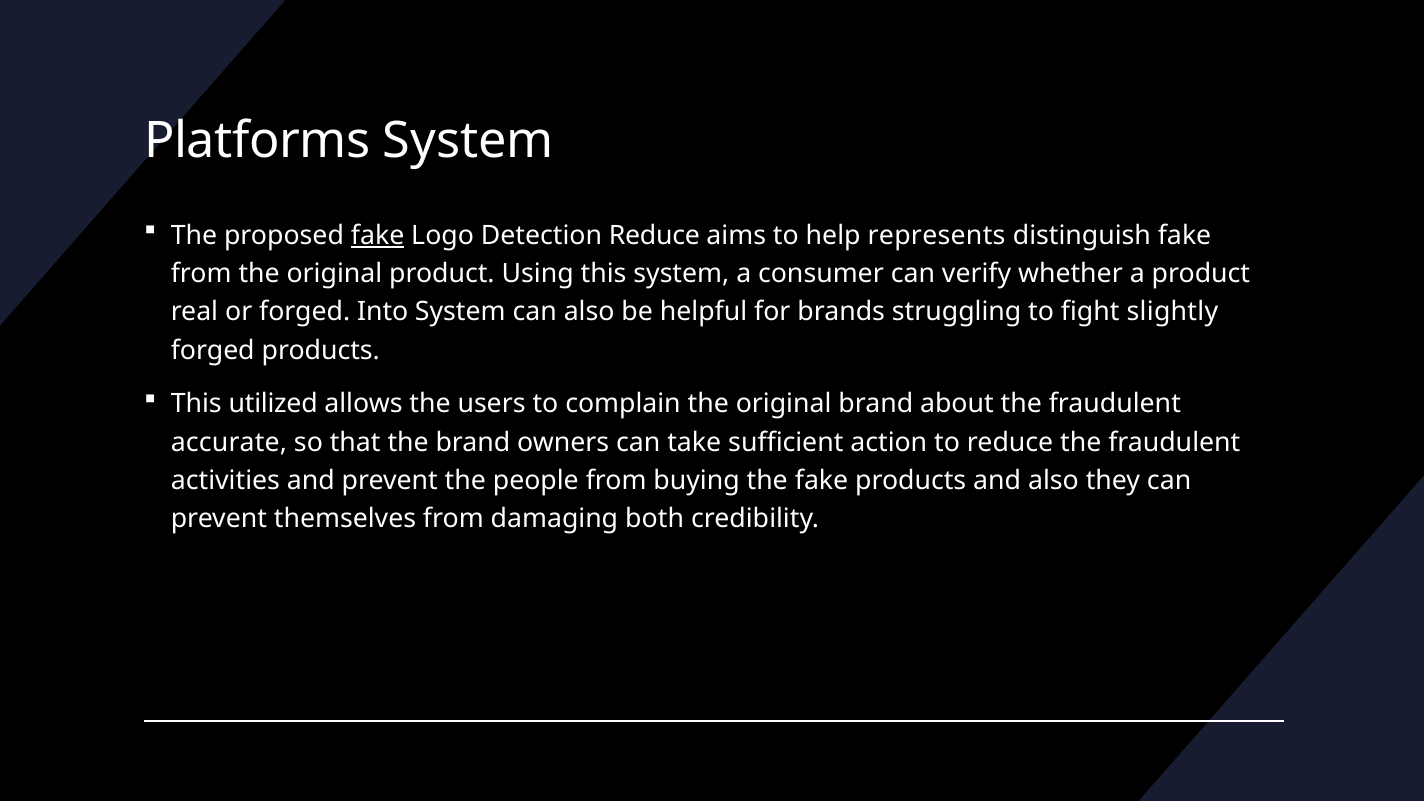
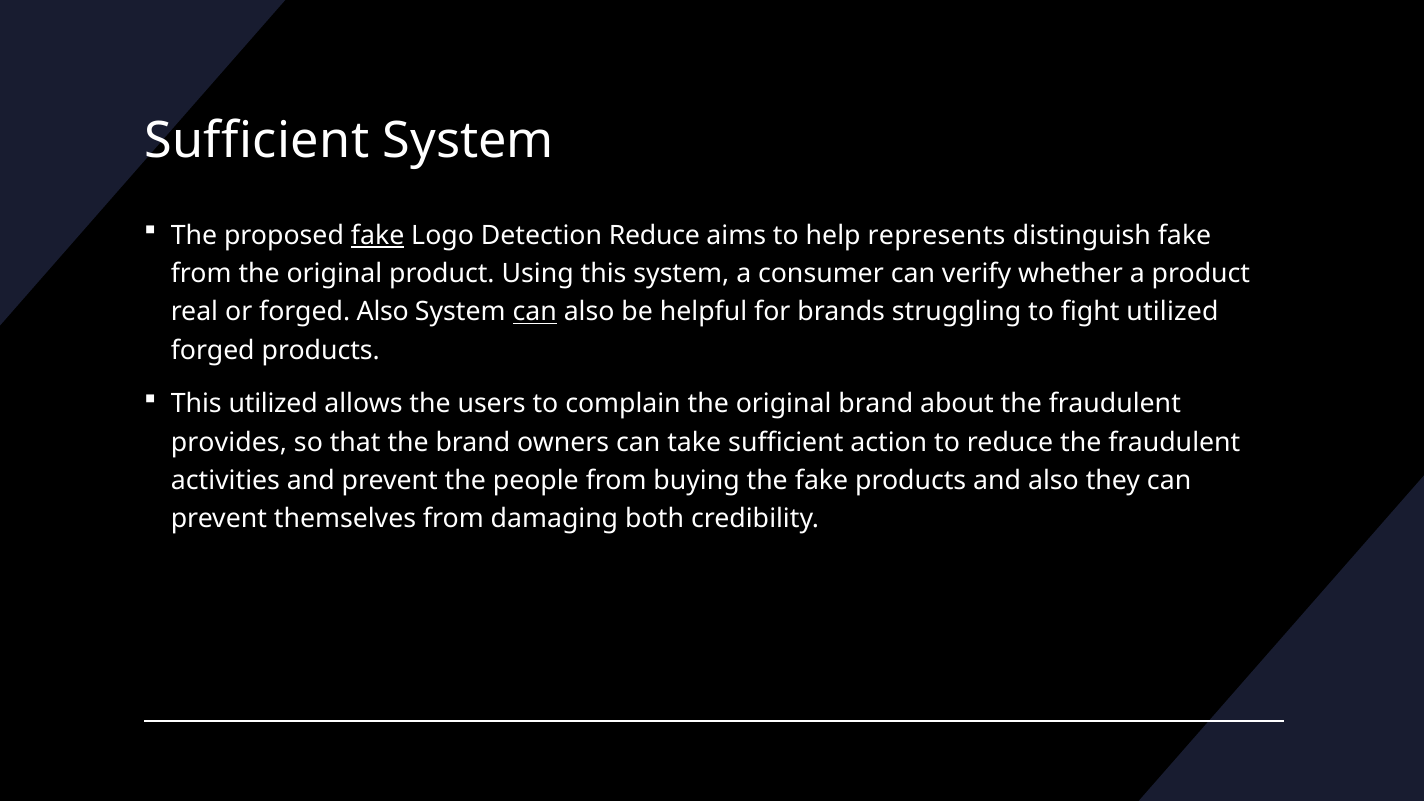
Platforms at (257, 141): Platforms -> Sufficient
forged Into: Into -> Also
can at (535, 312) underline: none -> present
fight slightly: slightly -> utilized
accurate: accurate -> provides
